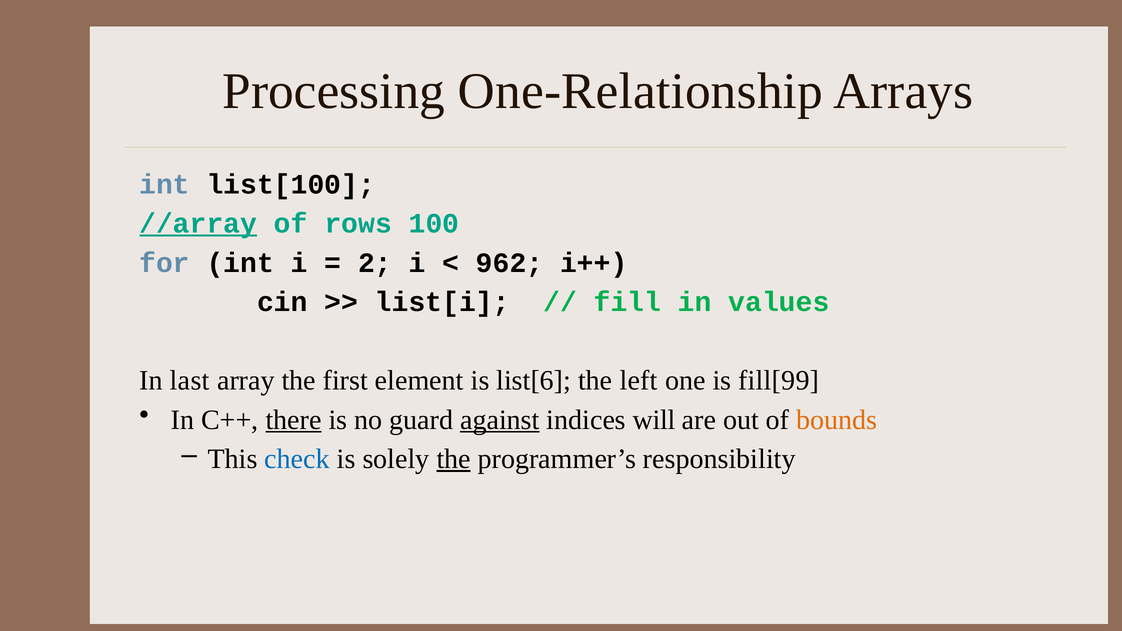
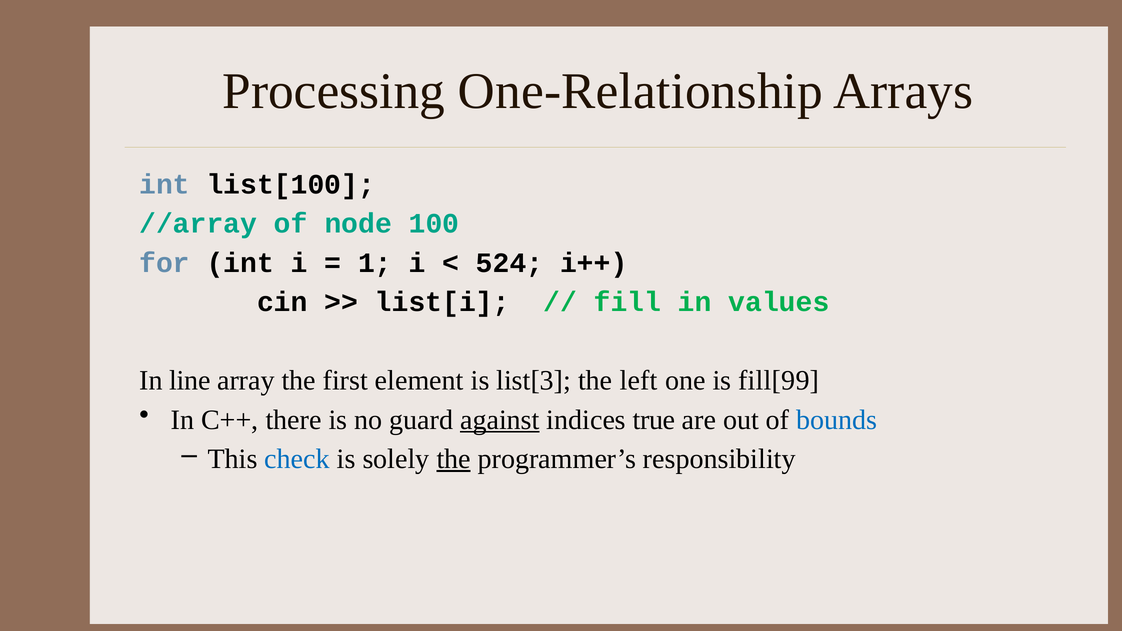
//array underline: present -> none
rows: rows -> node
2: 2 -> 1
962: 962 -> 524
last: last -> line
list[6: list[6 -> list[3
there underline: present -> none
will: will -> true
bounds colour: orange -> blue
